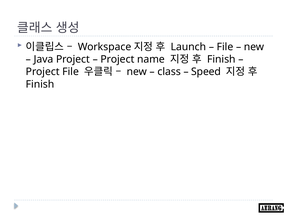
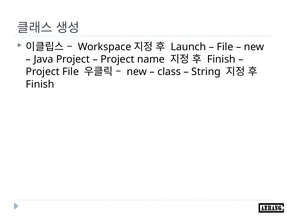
Speed: Speed -> String
